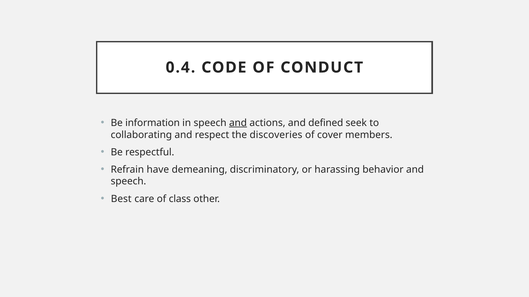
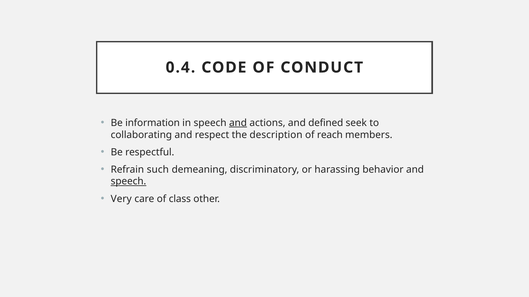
discoveries: discoveries -> description
cover: cover -> reach
have: have -> such
speech at (128, 182) underline: none -> present
Best: Best -> Very
